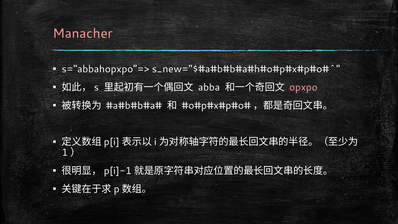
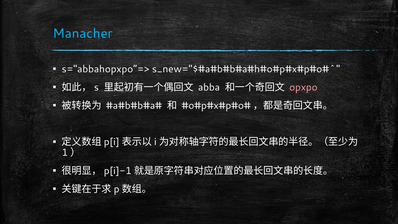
Manacher colour: pink -> light blue
